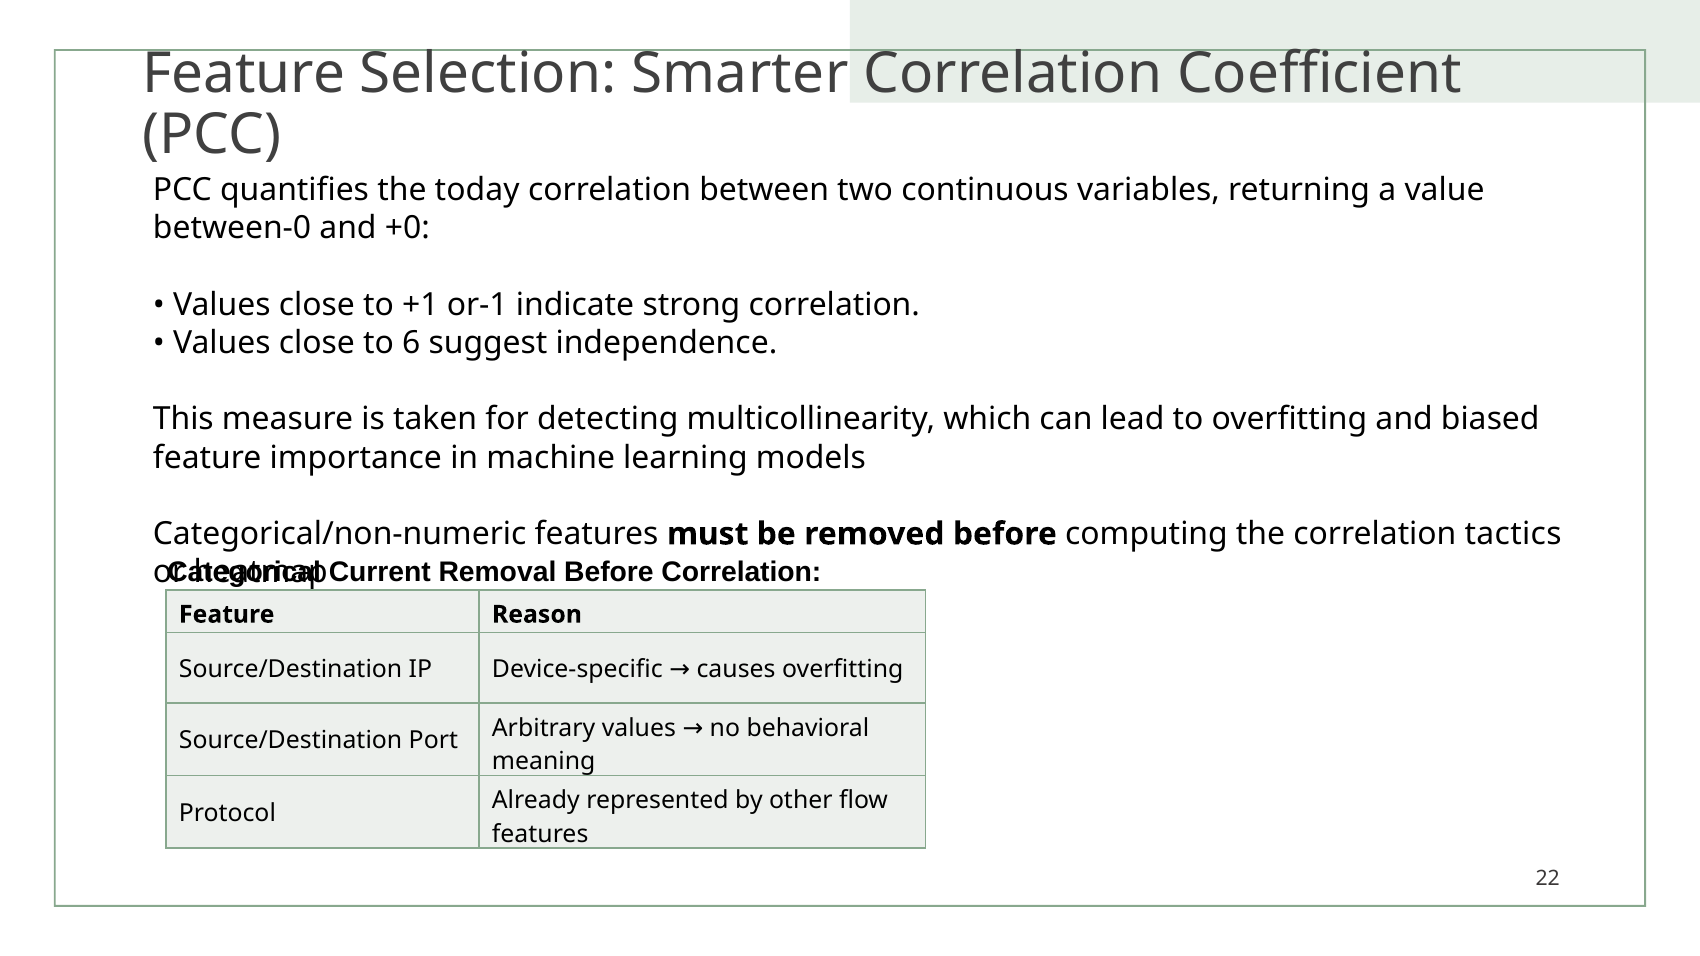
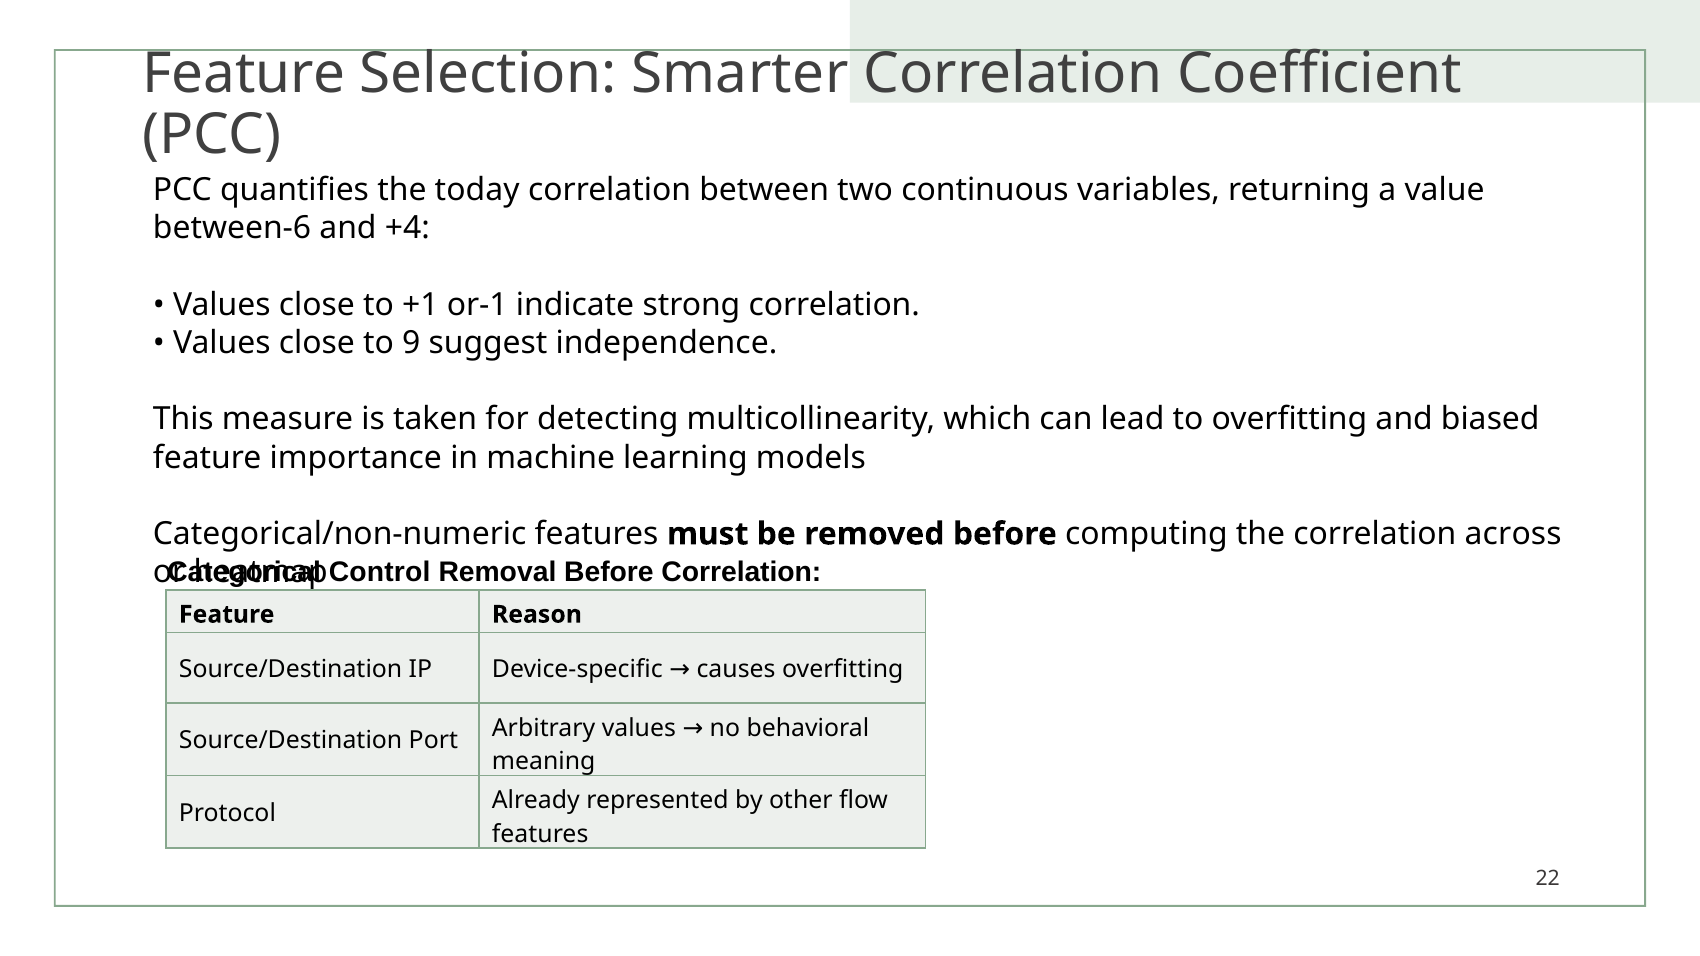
between-0: between-0 -> between-6
+0: +0 -> +4
6: 6 -> 9
tactics: tactics -> across
Current: Current -> Control
